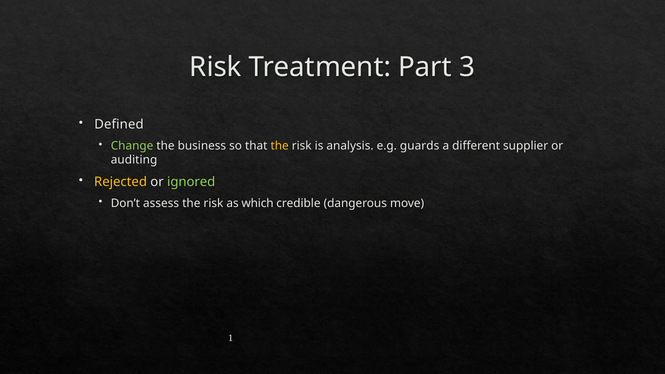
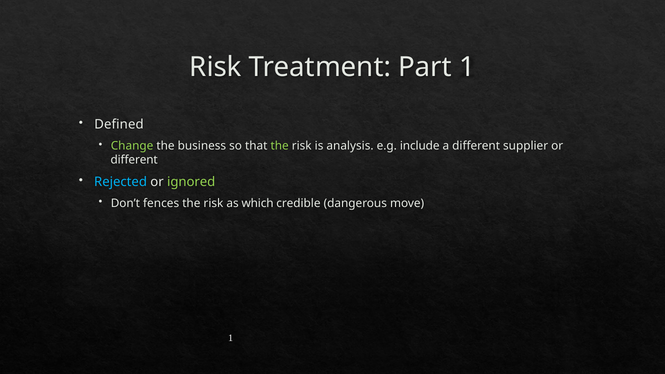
Part 3: 3 -> 1
the at (280, 146) colour: yellow -> light green
guards: guards -> include
auditing at (134, 160): auditing -> different
Rejected colour: yellow -> light blue
assess: assess -> fences
